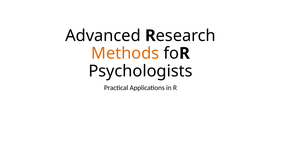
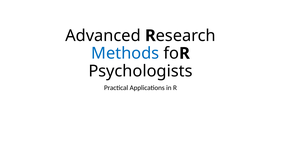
Methods colour: orange -> blue
